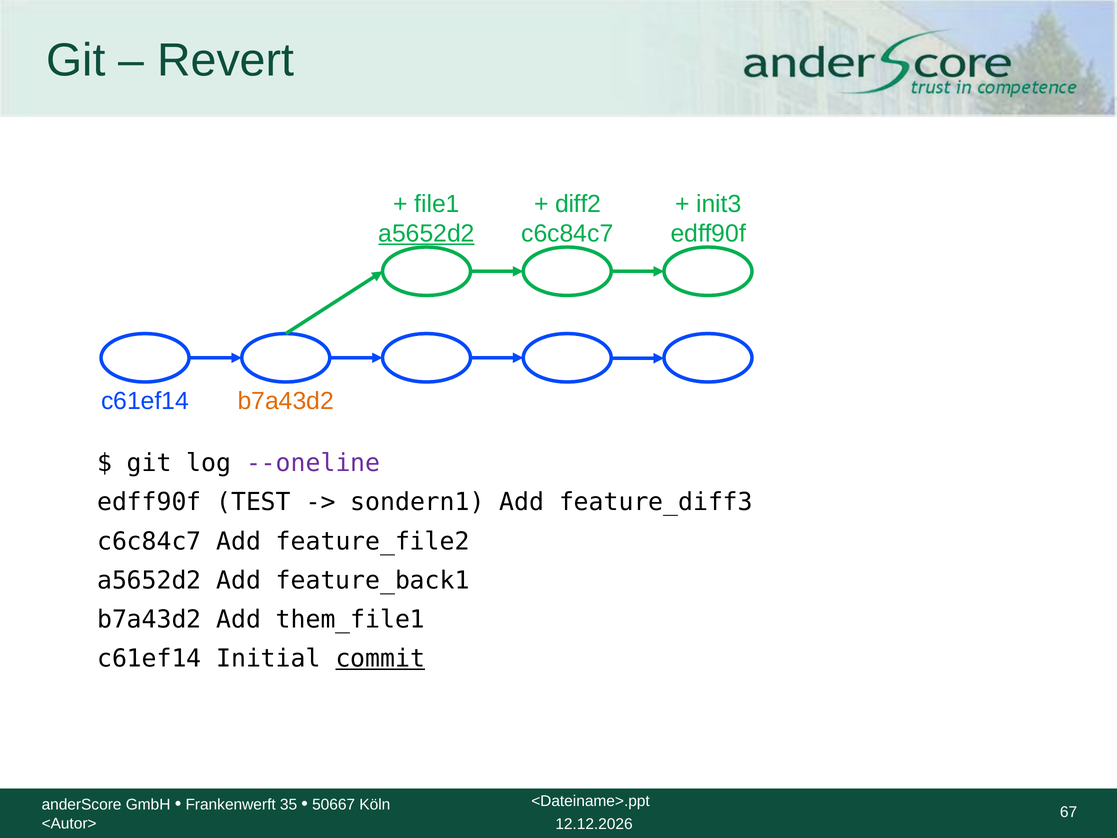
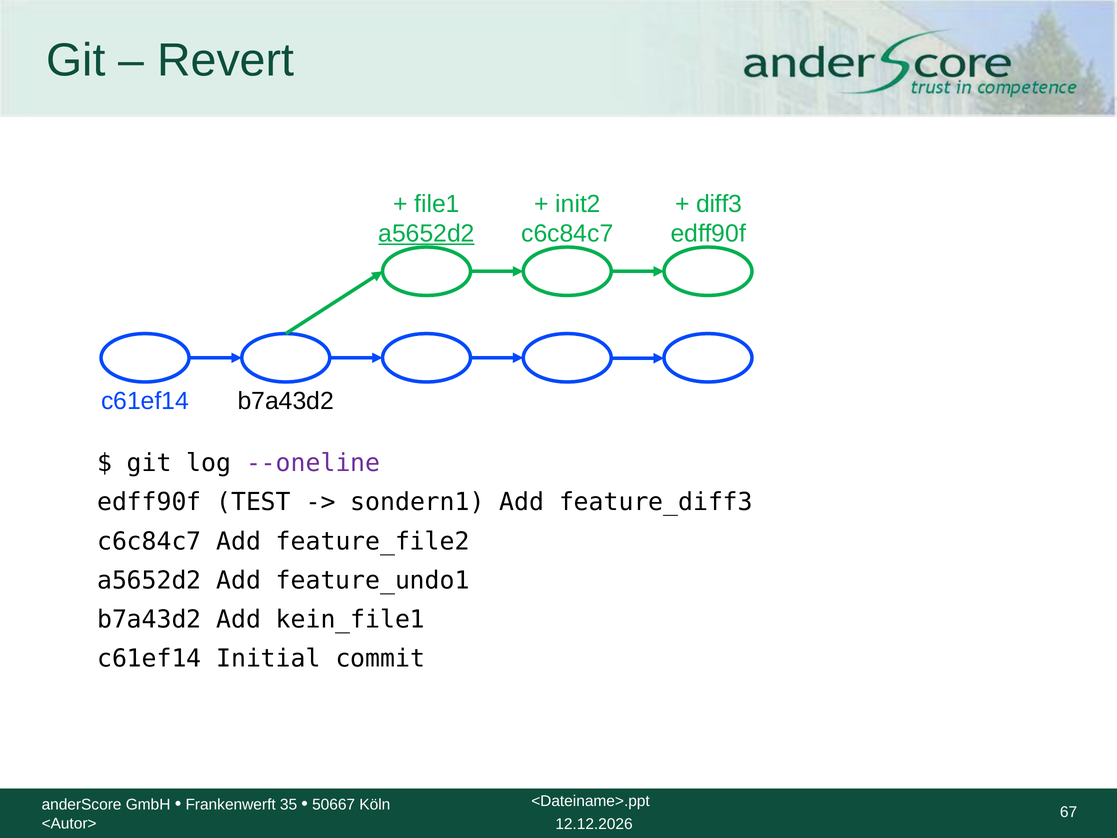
diff2: diff2 -> init2
init3: init3 -> diff3
b7a43d2 at (286, 401) colour: orange -> black
feature_back1: feature_back1 -> feature_undo1
them_file1: them_file1 -> kein_file1
commit underline: present -> none
